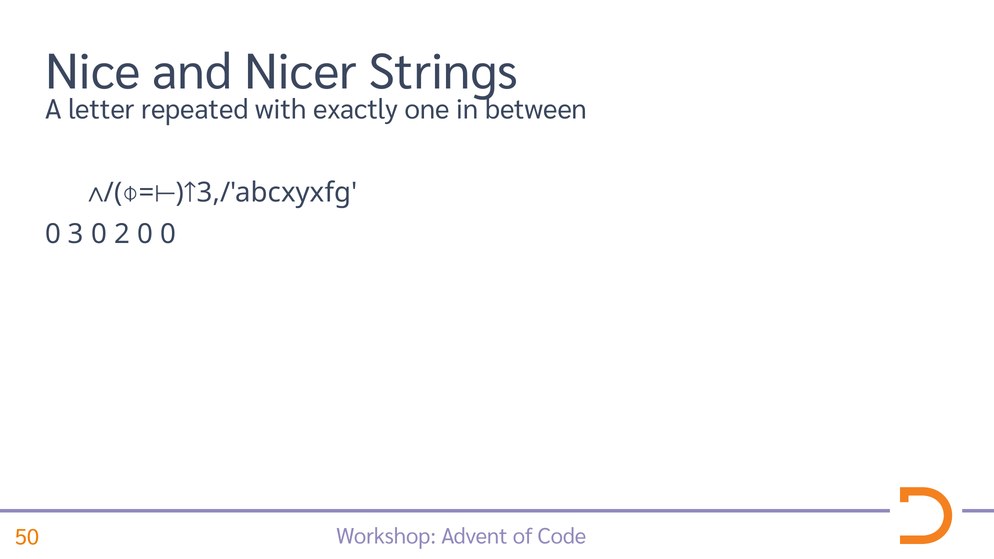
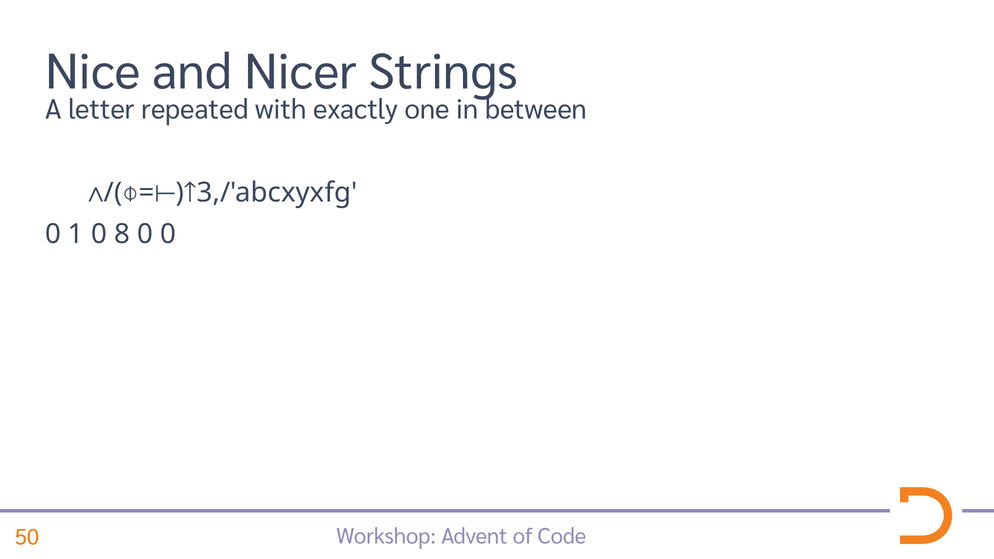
3: 3 -> 1
2: 2 -> 8
